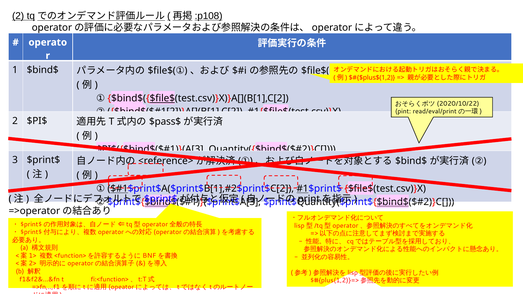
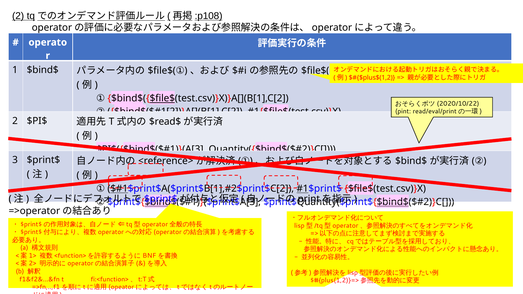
$pass$: $pass$ -> $read$
